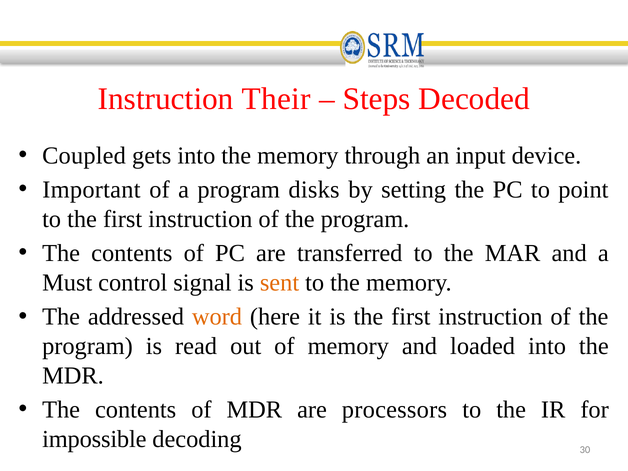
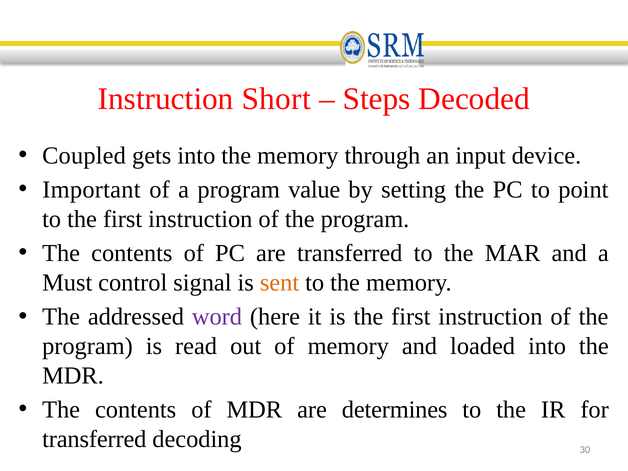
Their: Their -> Short
disks: disks -> value
word colour: orange -> purple
processors: processors -> determines
impossible at (94, 439): impossible -> transferred
